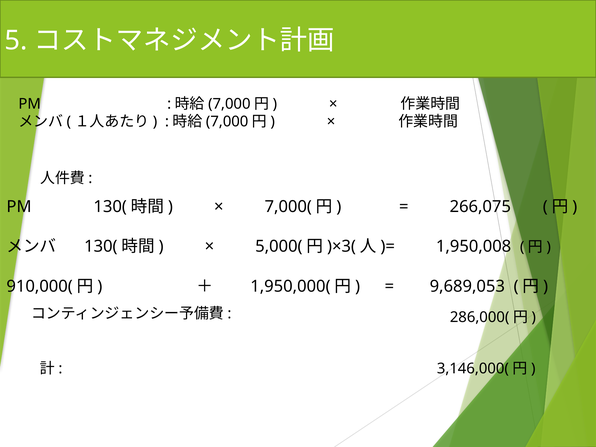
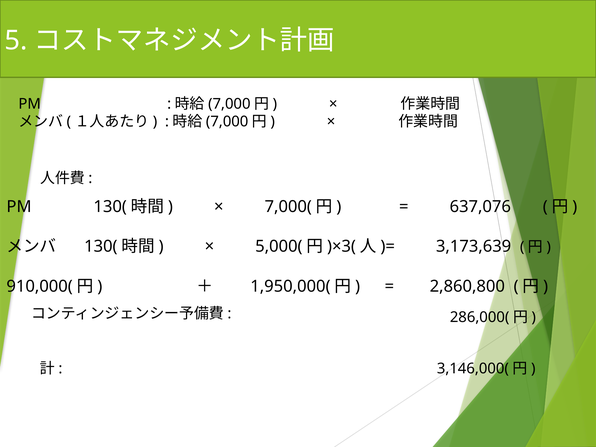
266,075: 266,075 -> 637,076
1,950,008: 1,950,008 -> 3,173,639
9,689,053: 9,689,053 -> 2,860,800
